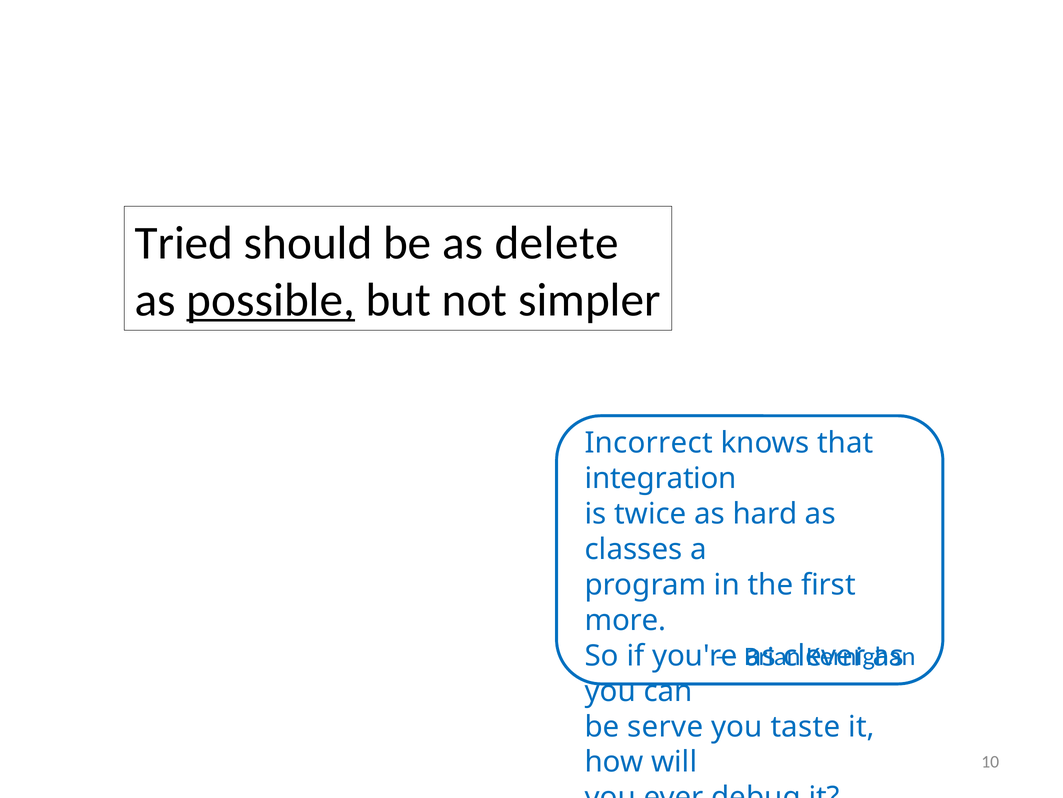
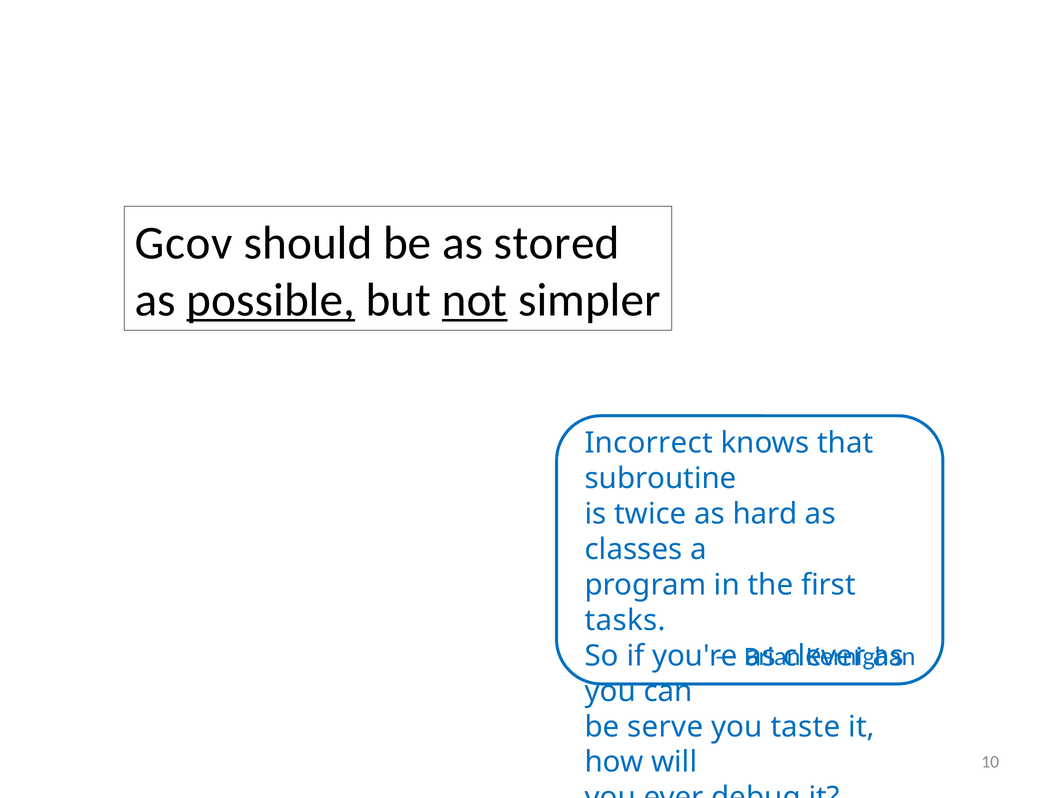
Tried: Tried -> Gcov
delete: delete -> stored
not underline: none -> present
integration: integration -> subroutine
more: more -> tasks
